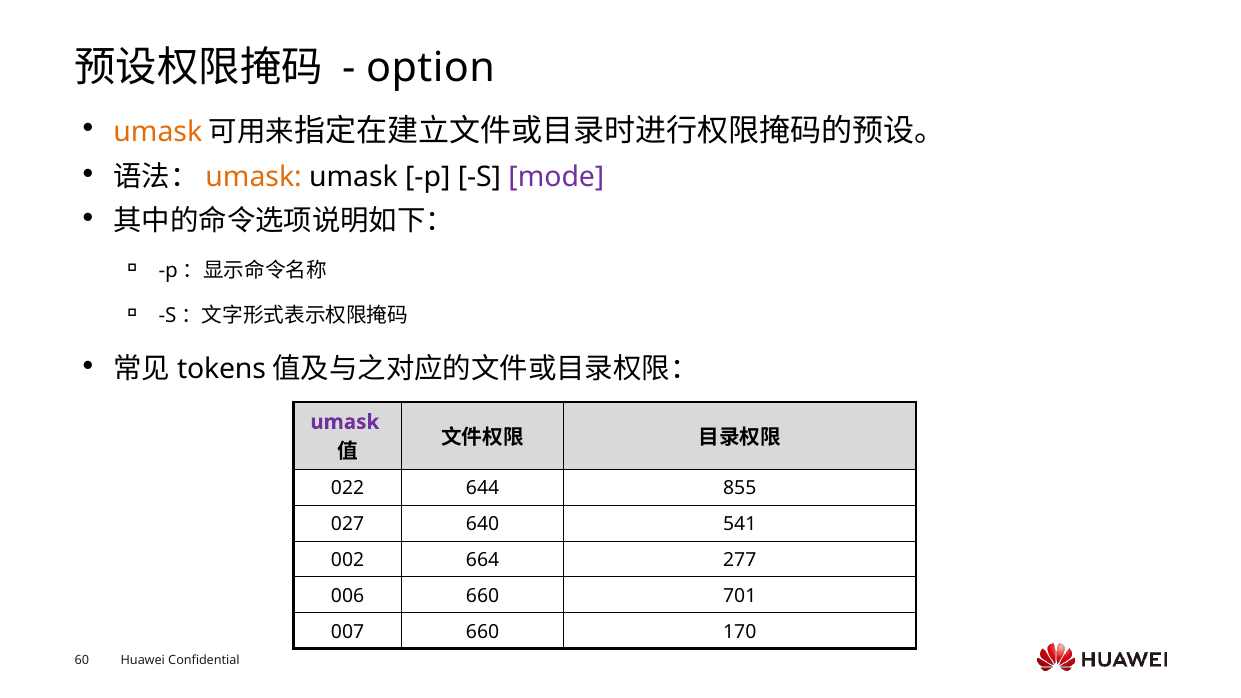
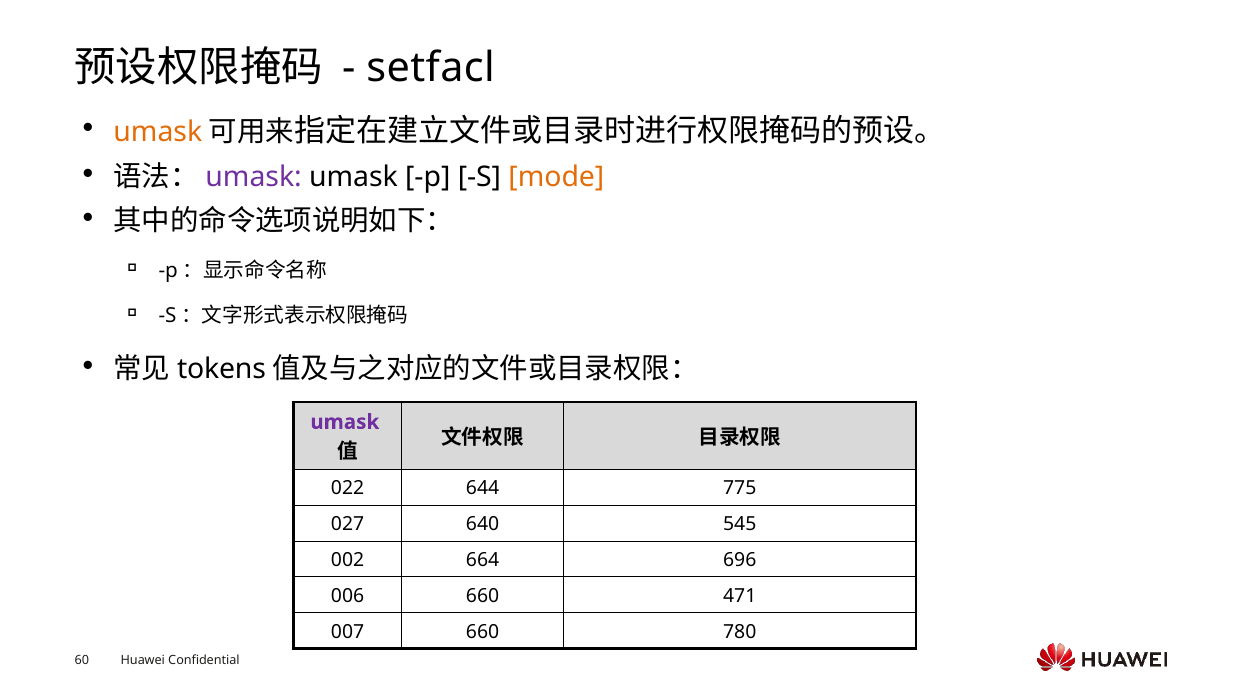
option: option -> setfacl
umask at (254, 177) colour: orange -> purple
mode colour: purple -> orange
855: 855 -> 775
541: 541 -> 545
277: 277 -> 696
701: 701 -> 471
170: 170 -> 780
